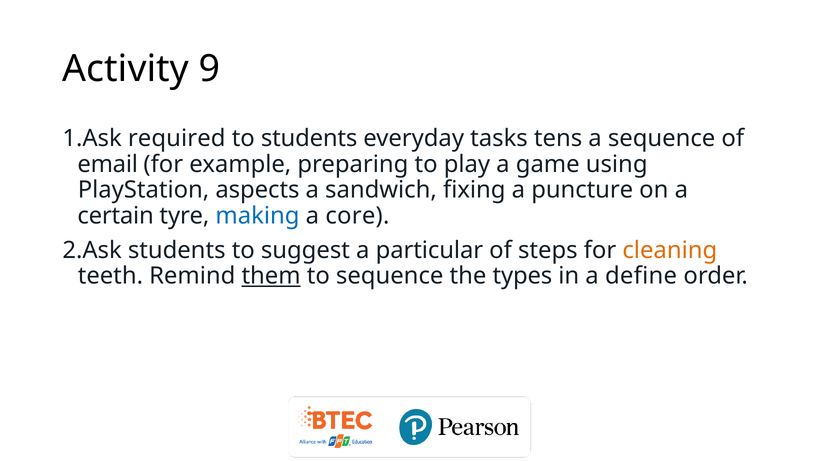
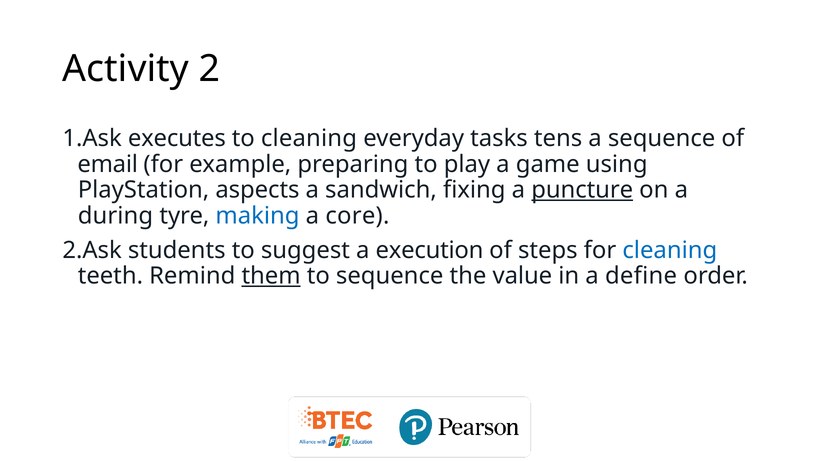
9: 9 -> 2
required: required -> executes
to students: students -> cleaning
puncture underline: none -> present
certain: certain -> during
particular: particular -> execution
cleaning at (670, 250) colour: orange -> blue
types: types -> value
